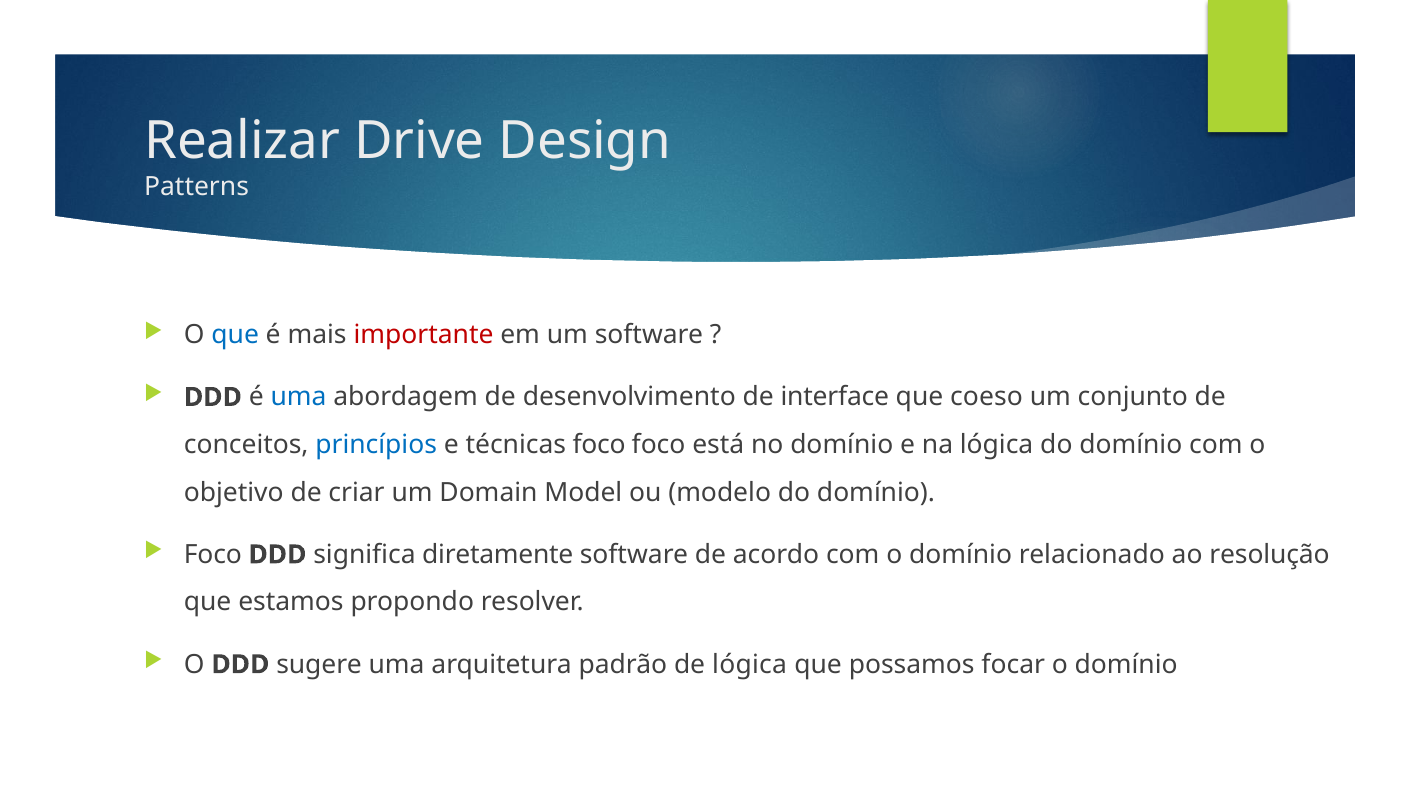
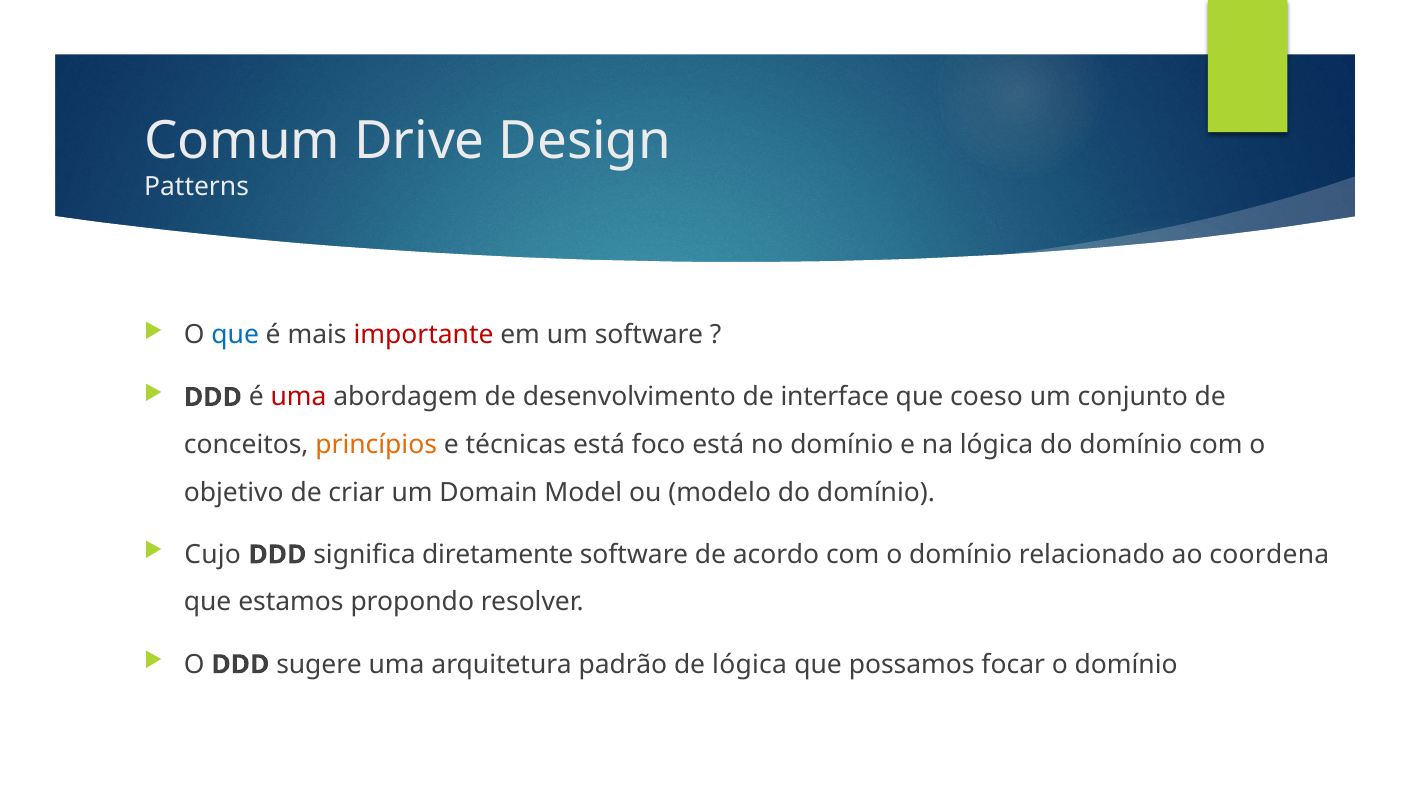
Realizar: Realizar -> Comum
uma at (299, 398) colour: blue -> red
princípios colour: blue -> orange
técnicas foco: foco -> está
Foco at (213, 555): Foco -> Cujo
resolução: resolução -> coordena
